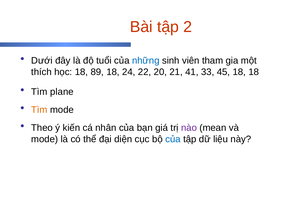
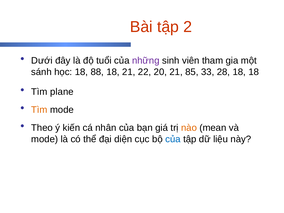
những colour: blue -> purple
thích: thích -> sánh
89: 89 -> 88
18 24: 24 -> 21
41: 41 -> 85
45: 45 -> 28
nào colour: purple -> orange
